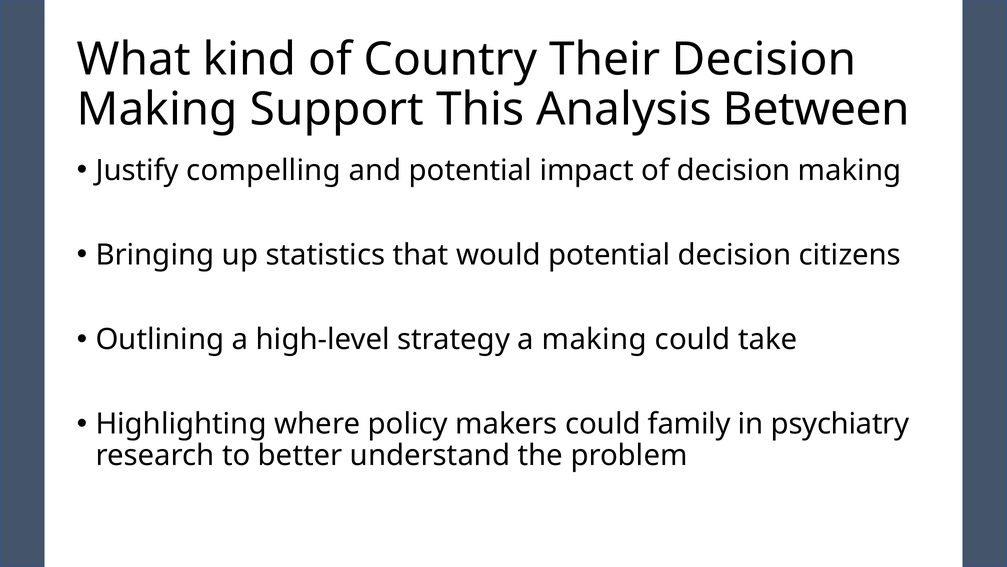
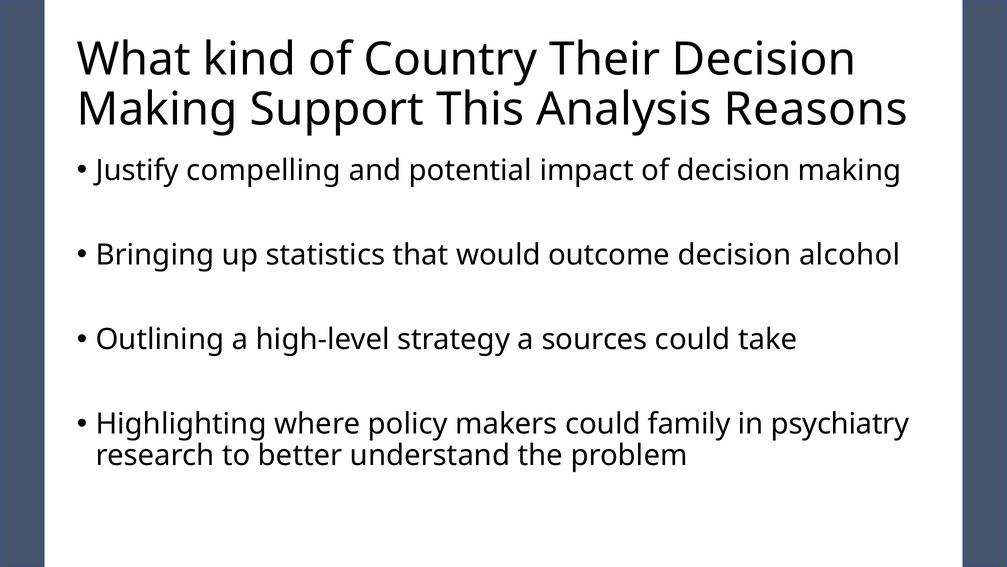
Between: Between -> Reasons
would potential: potential -> outcome
citizens: citizens -> alcohol
a making: making -> sources
